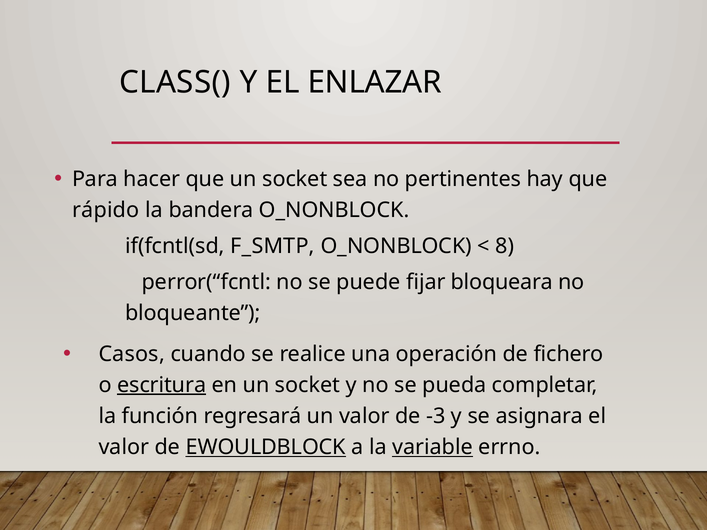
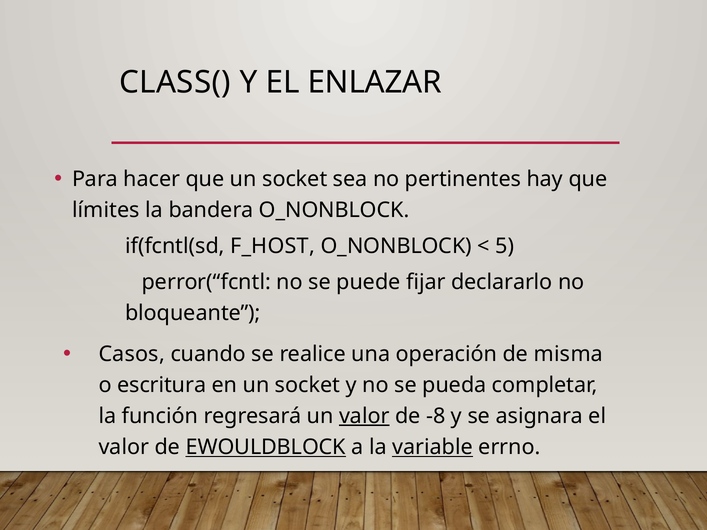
rápido: rápido -> límites
F_SMTP: F_SMTP -> F_HOST
8: 8 -> 5
bloqueara: bloqueara -> declararlo
fichero: fichero -> misma
escritura underline: present -> none
valor at (364, 416) underline: none -> present
-3: -3 -> -8
